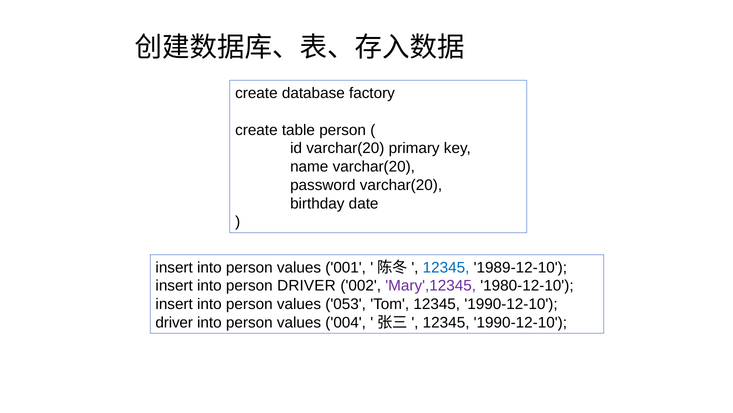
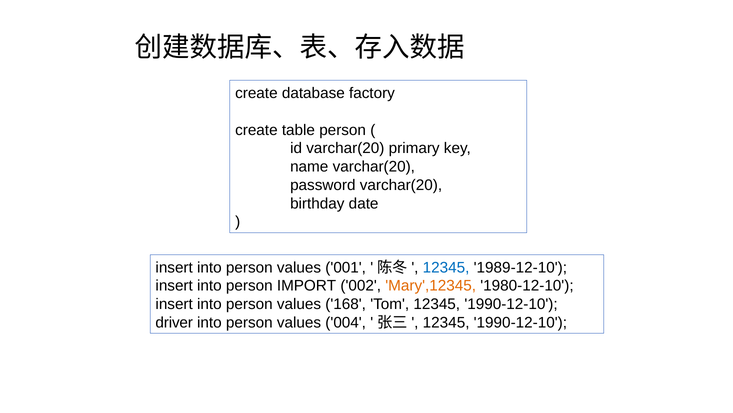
person DRIVER: DRIVER -> IMPORT
Mary',12345 colour: purple -> orange
053: 053 -> 168
